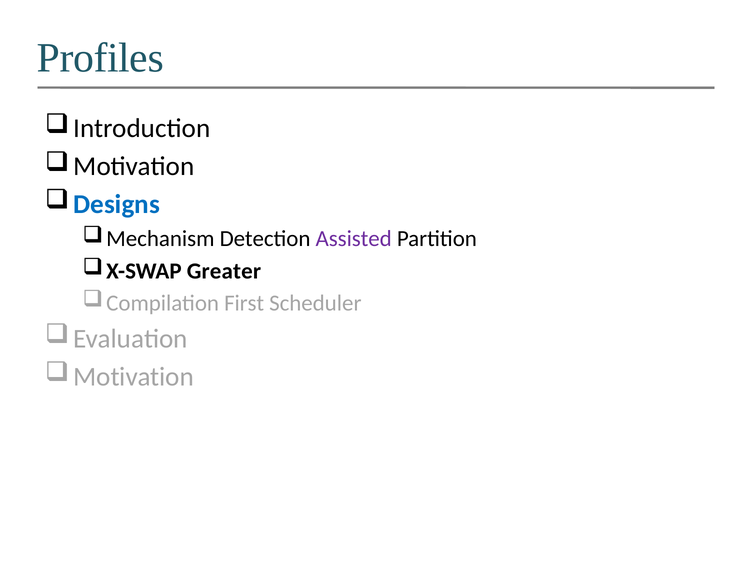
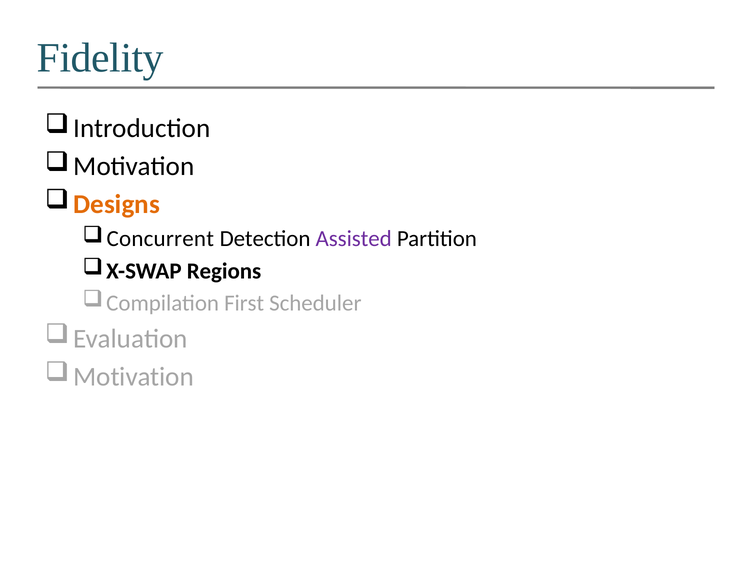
Profiles: Profiles -> Fidelity
Designs colour: blue -> orange
Mechanism: Mechanism -> Concurrent
Greater: Greater -> Regions
